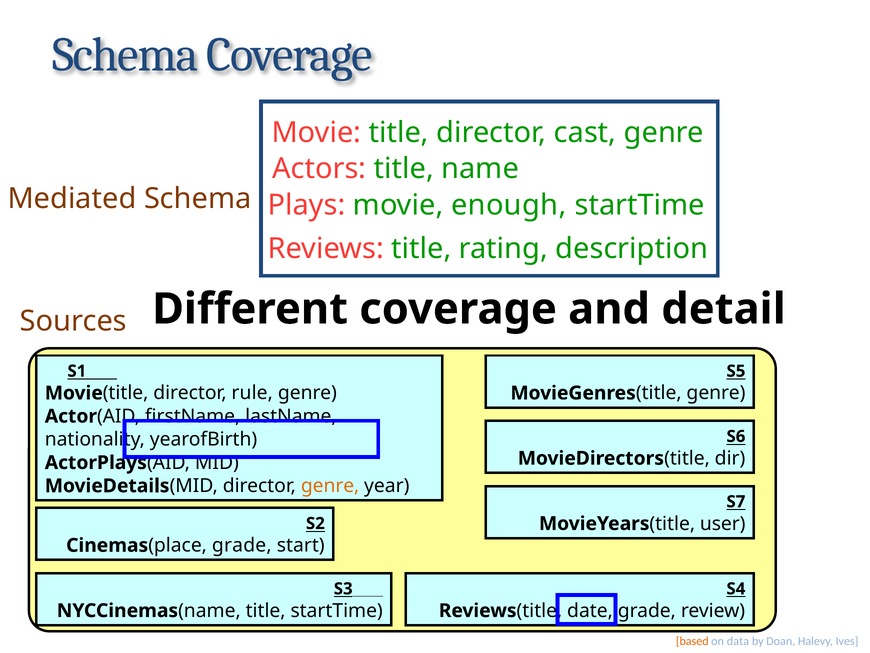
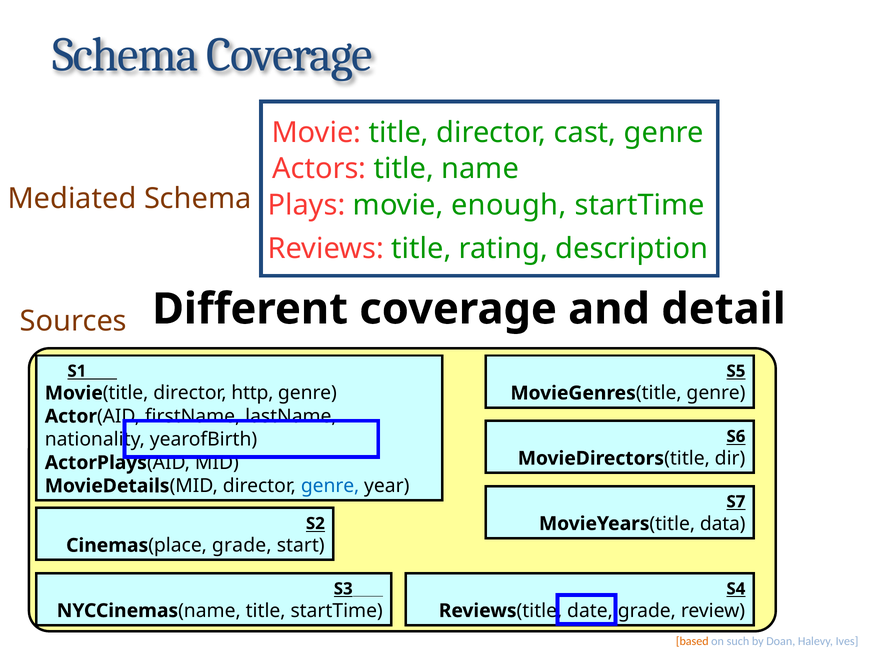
rule: rule -> http
genre at (330, 486) colour: orange -> blue
user: user -> data
data: data -> such
